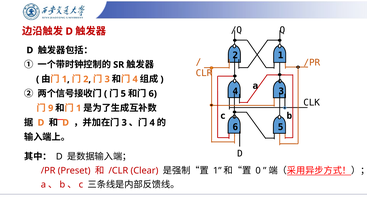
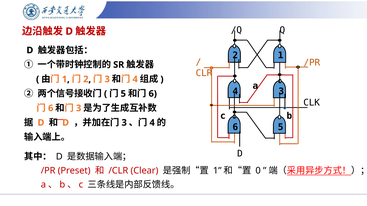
9 at (51, 108): 9 -> 6
1 at (79, 108): 1 -> 3
